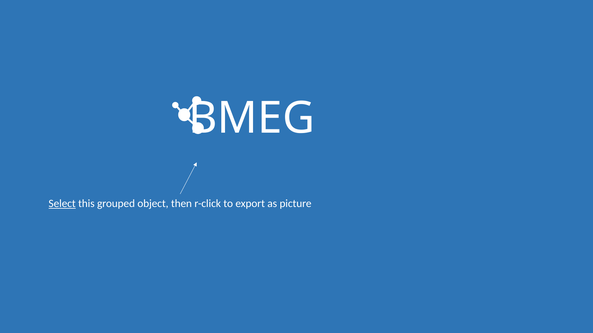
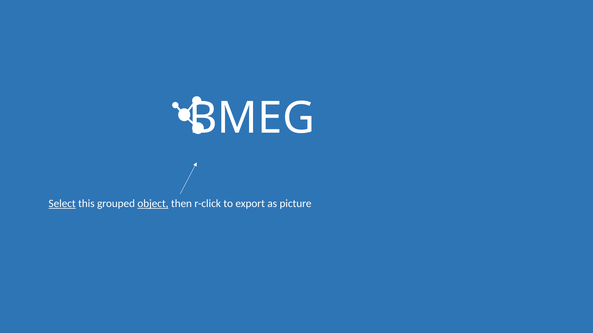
object underline: none -> present
